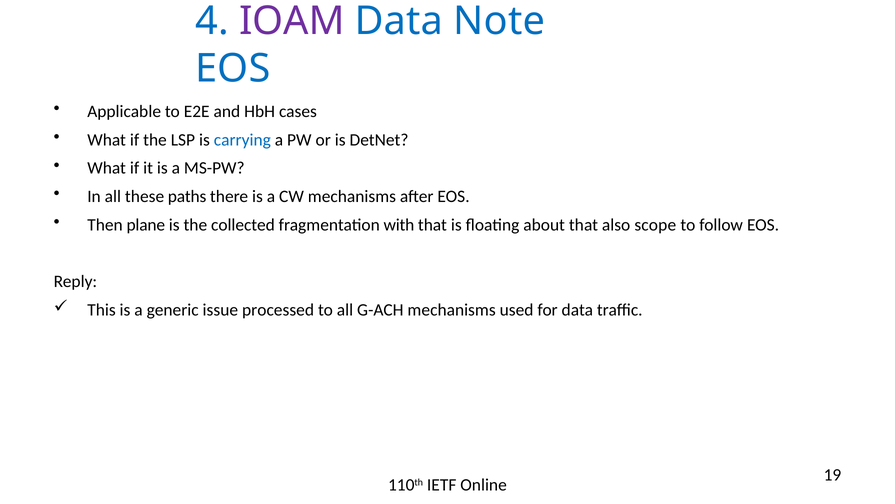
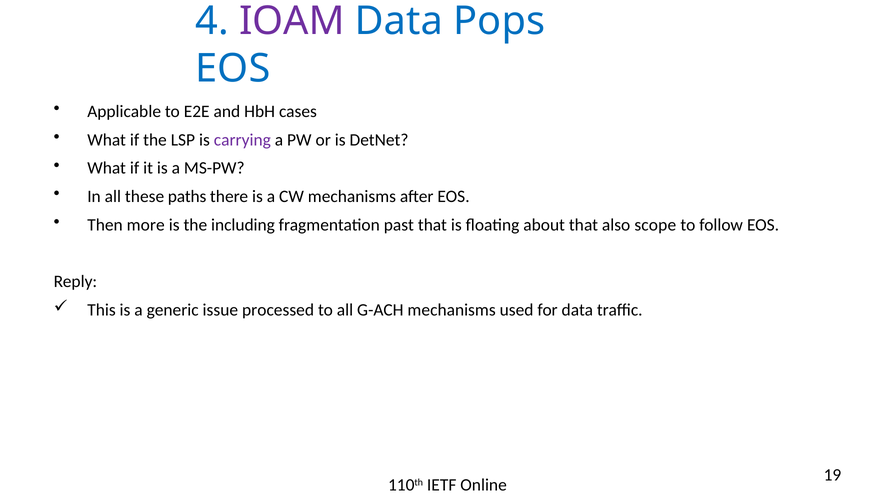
Note: Note -> Pops
carrying colour: blue -> purple
plane: plane -> more
collected: collected -> including
with: with -> past
